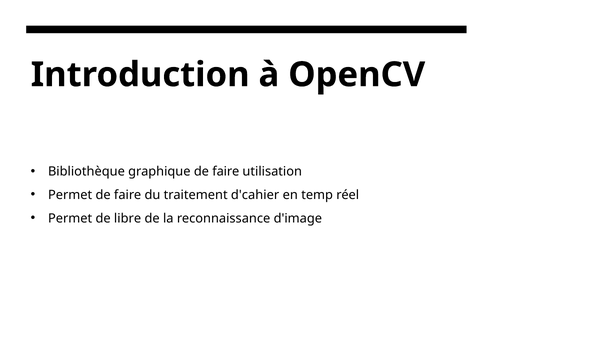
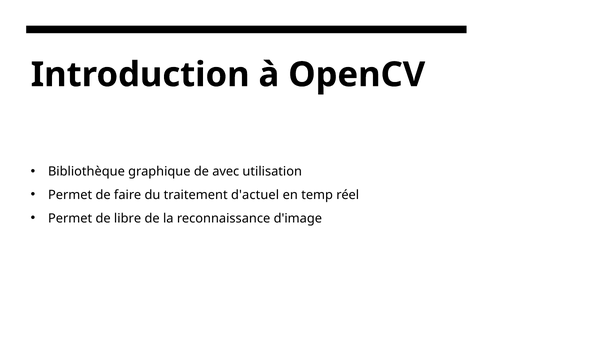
graphique de faire: faire -> avec
d'cahier: d'cahier -> d'actuel
